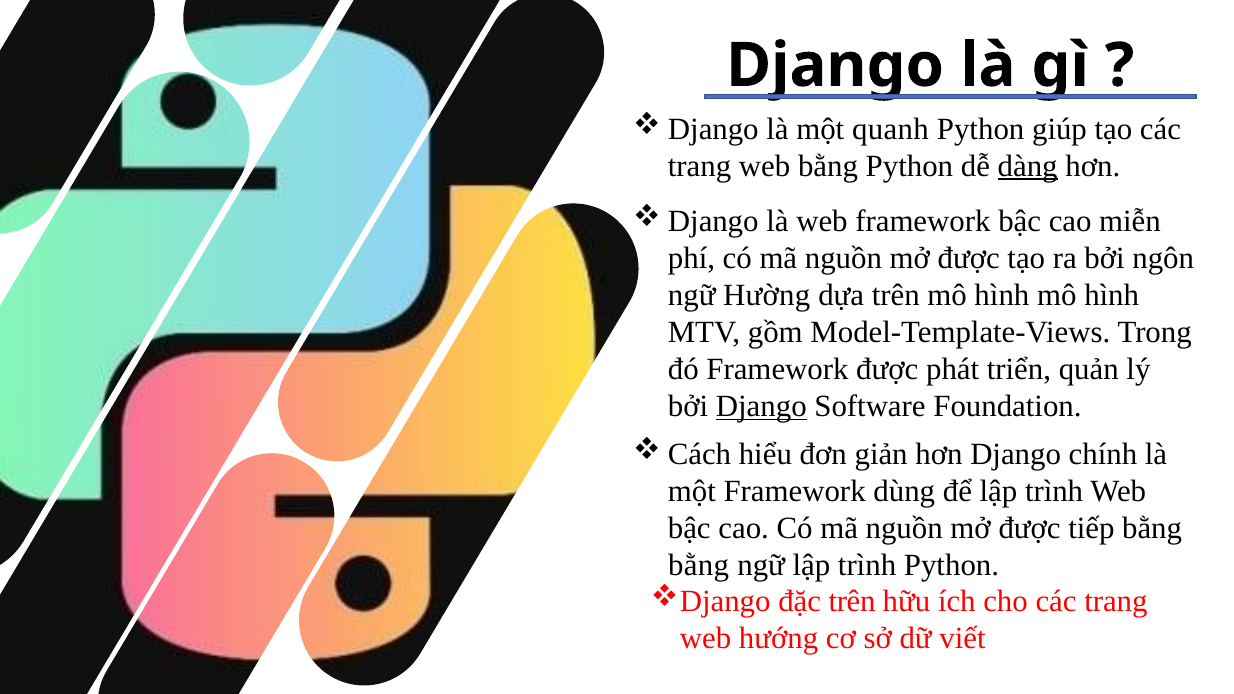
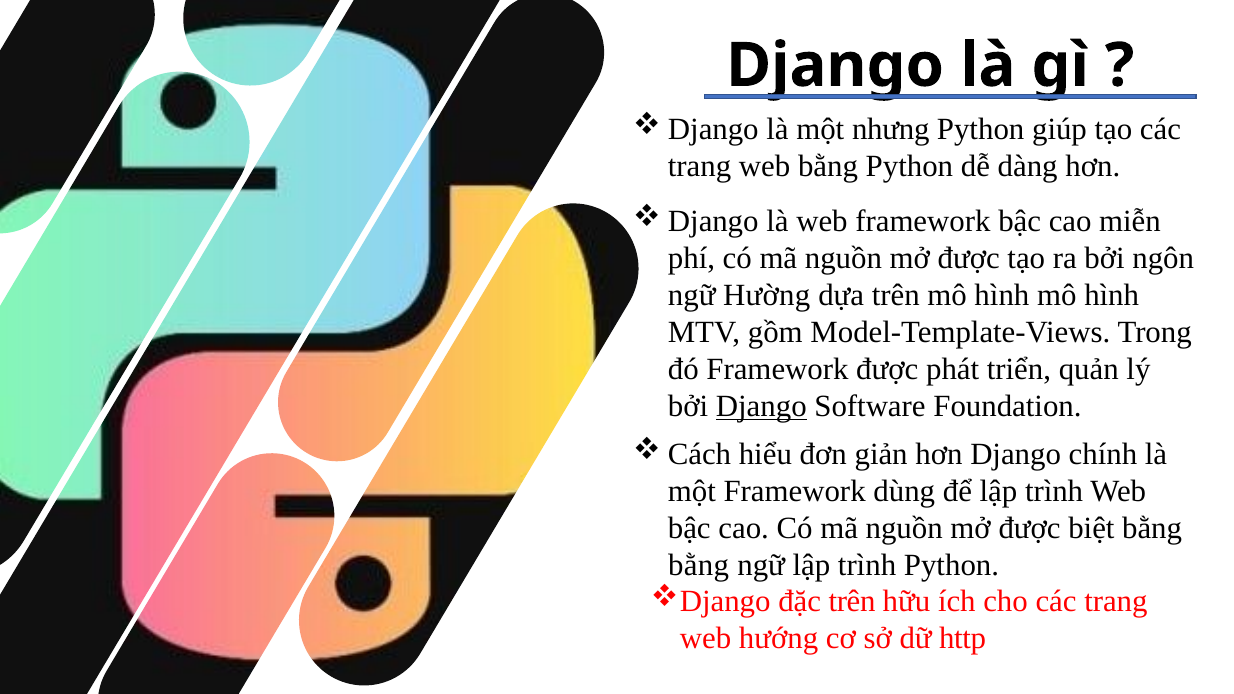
quanh: quanh -> nhưng
dàng underline: present -> none
tiếp: tiếp -> biệt
viết: viết -> http
